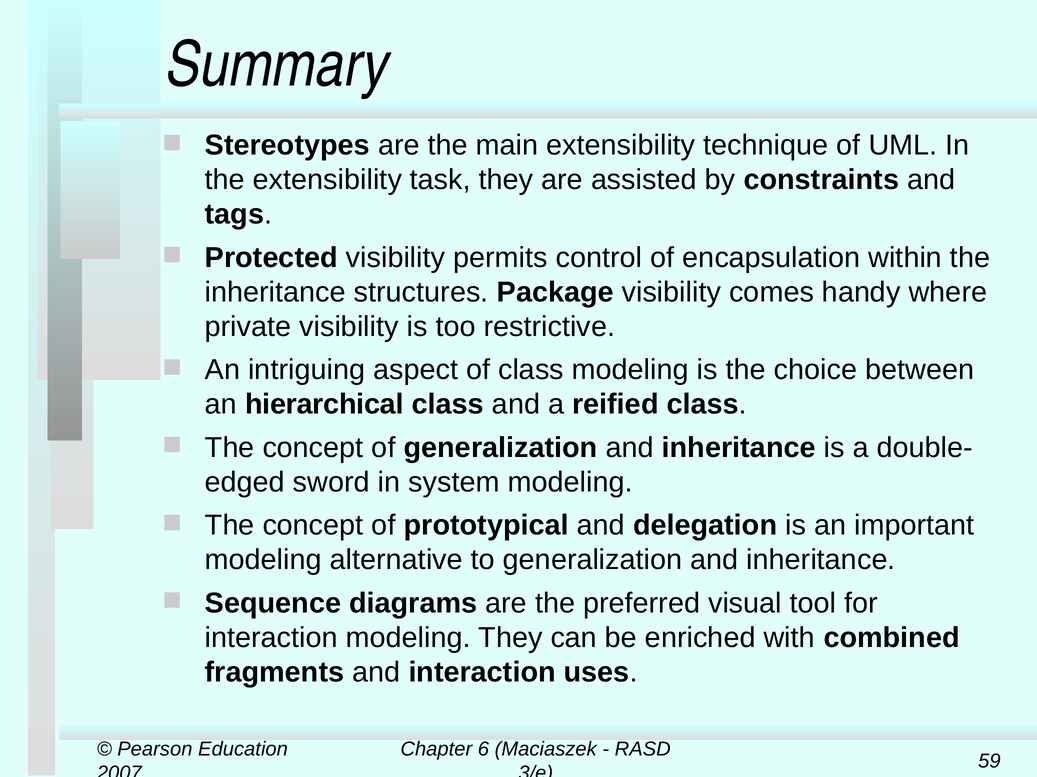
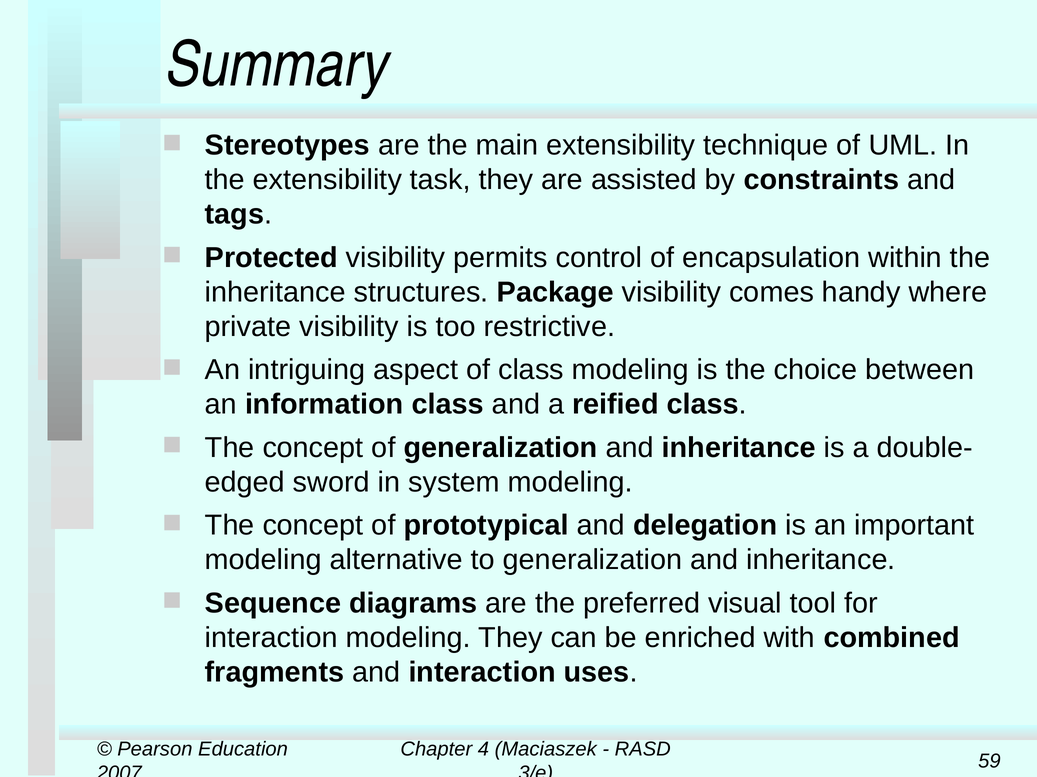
hierarchical: hierarchical -> information
6: 6 -> 4
